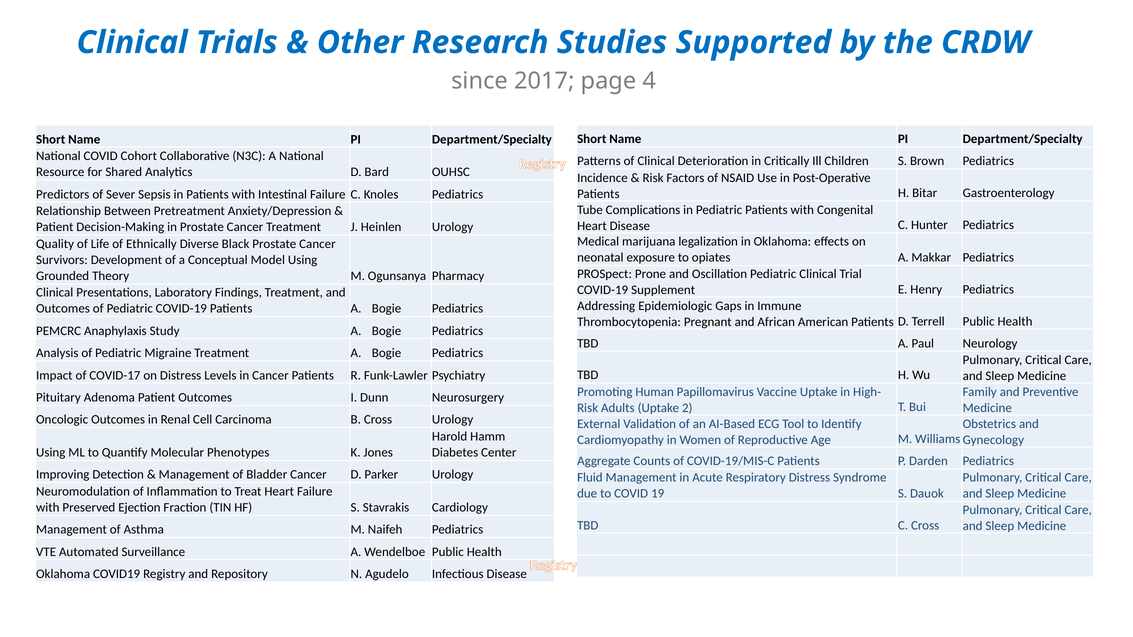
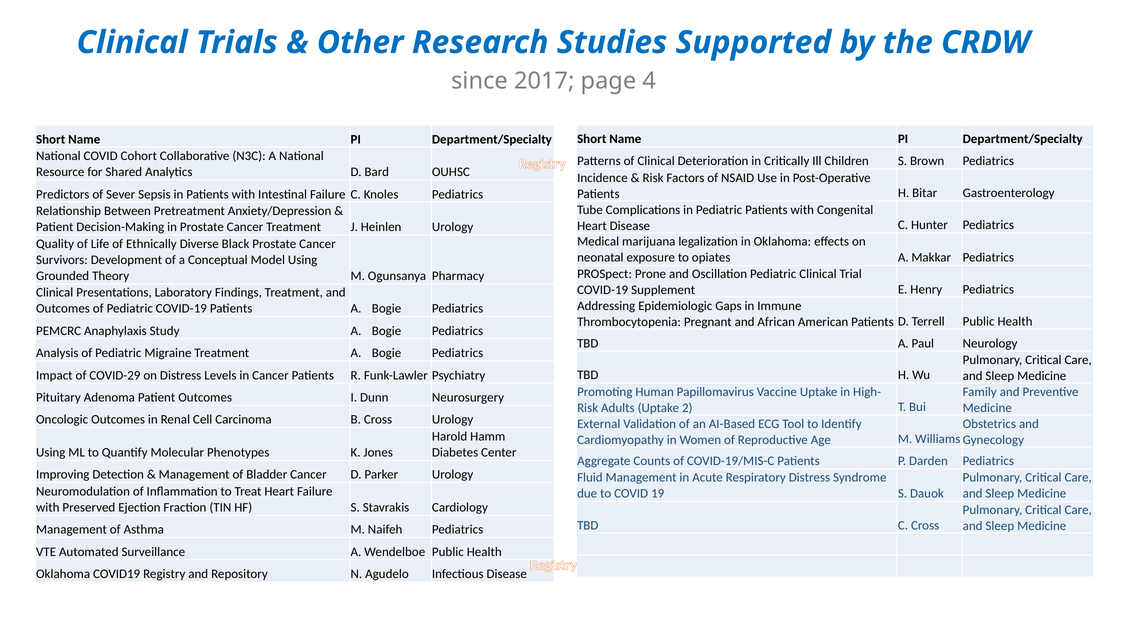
COVID-17: COVID-17 -> COVID-29
